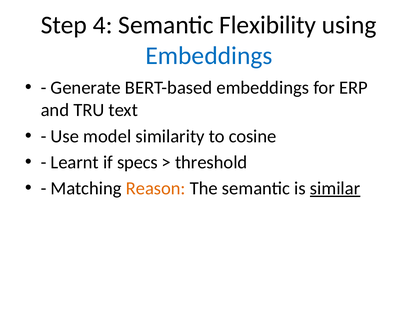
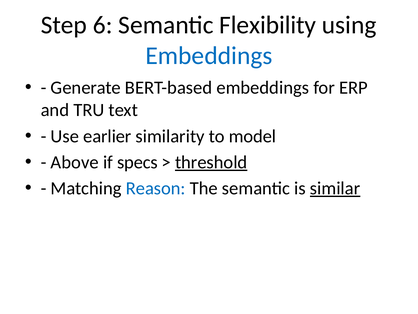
4: 4 -> 6
model: model -> earlier
cosine: cosine -> model
Learnt: Learnt -> Above
threshold underline: none -> present
Reason colour: orange -> blue
